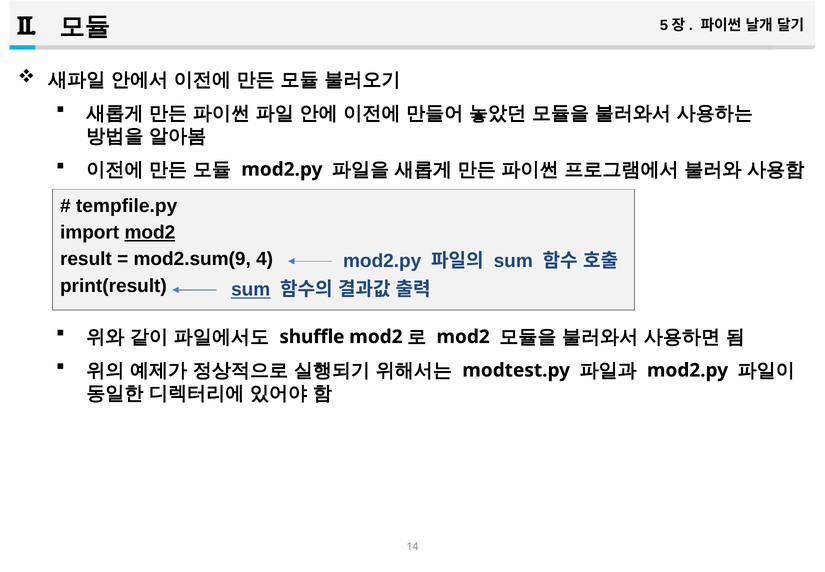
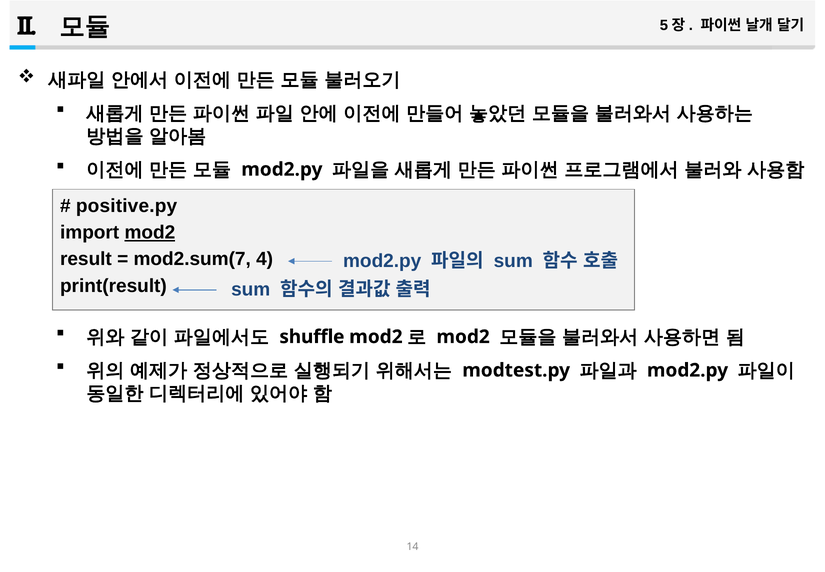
tempfile.py: tempfile.py -> positive.py
mod2.sum(9: mod2.sum(9 -> mod2.sum(7
sum at (251, 289) underline: present -> none
